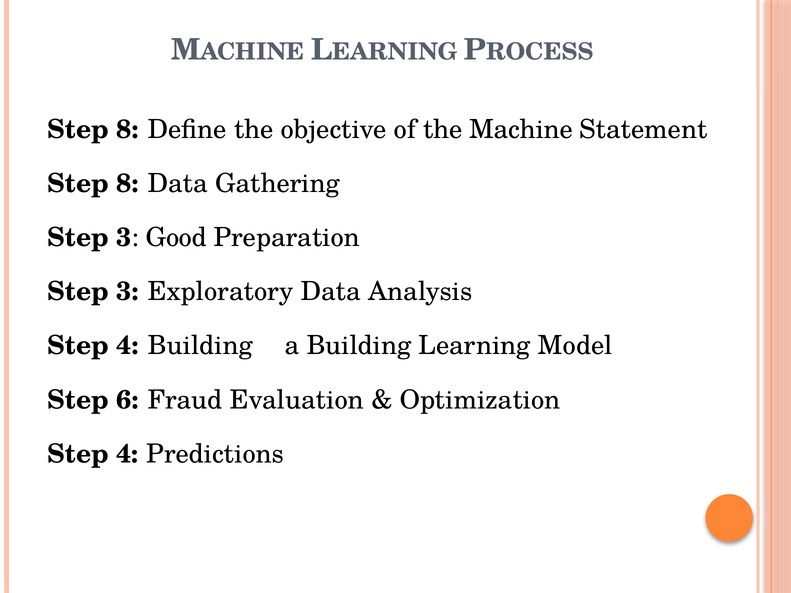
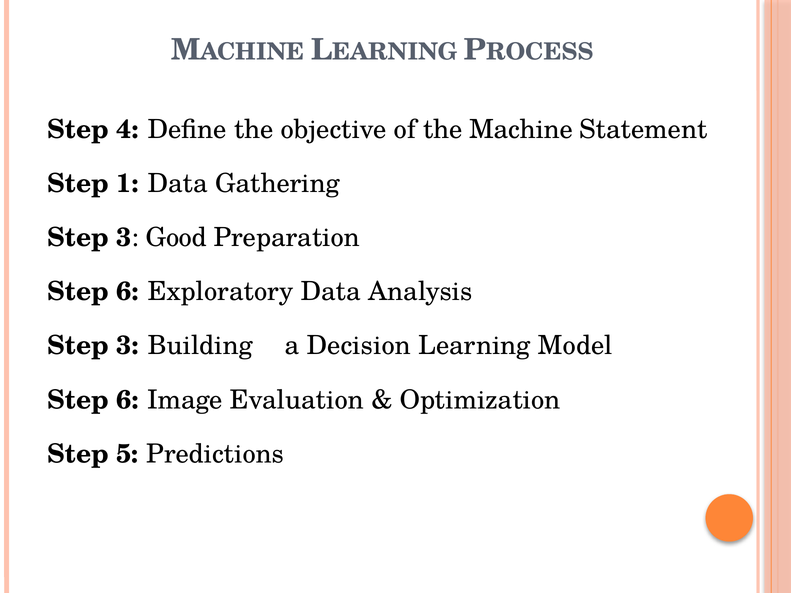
8 at (128, 130): 8 -> 4
8 at (128, 184): 8 -> 1
3 at (128, 292): 3 -> 6
4 at (128, 346): 4 -> 3
a Building: Building -> Decision
Fraud: Fraud -> Image
4 at (127, 454): 4 -> 5
